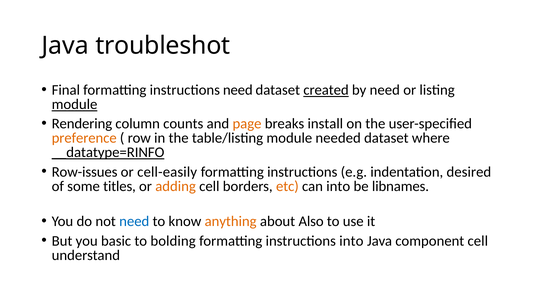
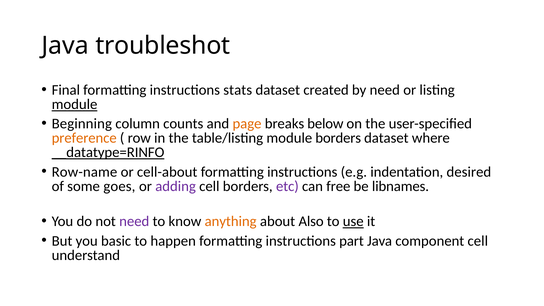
instructions need: need -> stats
created underline: present -> none
Rendering: Rendering -> Beginning
install: install -> below
module needed: needed -> borders
Row-issues: Row-issues -> Row-name
cell-easily: cell-easily -> cell-about
titles: titles -> goes
adding colour: orange -> purple
etc colour: orange -> purple
can into: into -> free
need at (134, 221) colour: blue -> purple
use underline: none -> present
bolding: bolding -> happen
instructions into: into -> part
